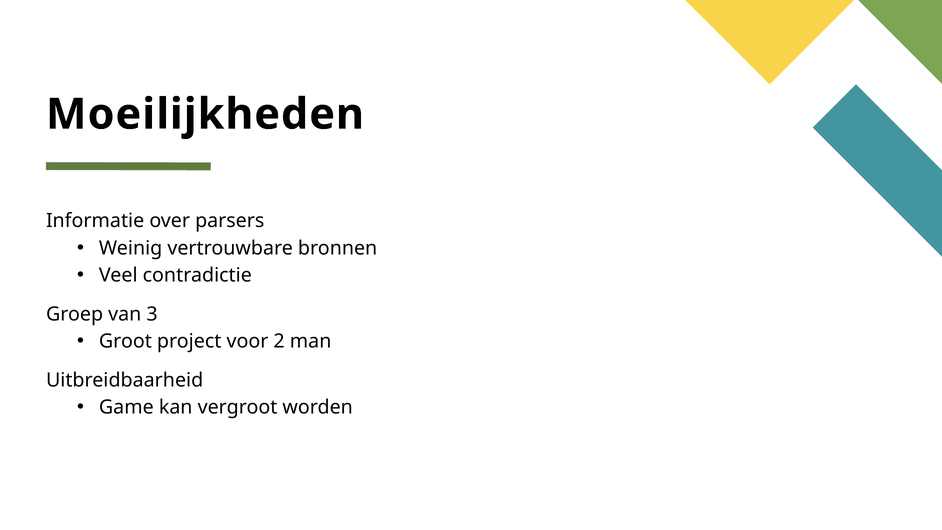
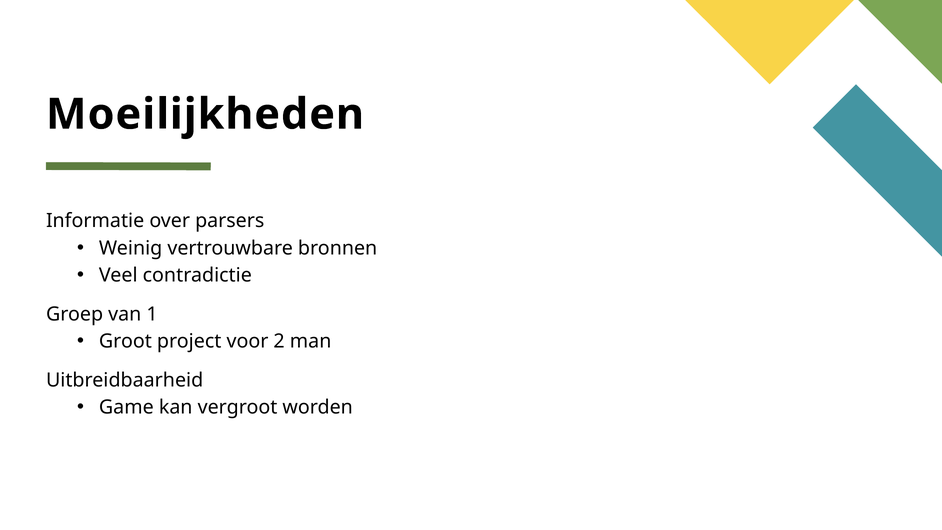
3: 3 -> 1
